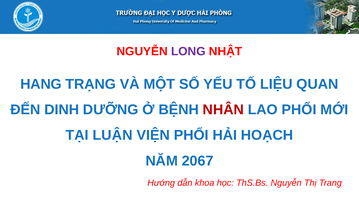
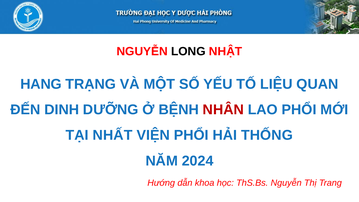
LONG colour: purple -> black
LUẬN: LUẬN -> NHẤT
HOẠCH: HOẠCH -> THỐNG
2067: 2067 -> 2024
